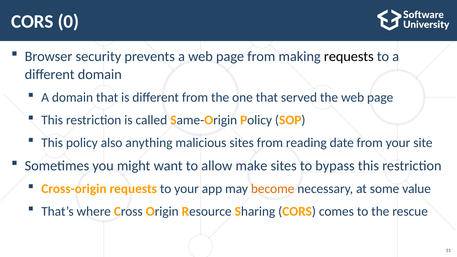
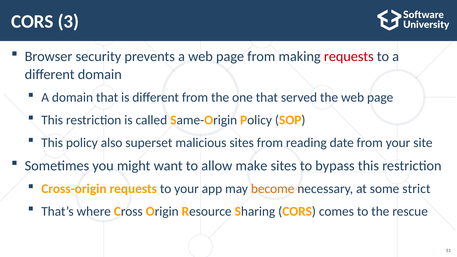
0: 0 -> 3
requests at (349, 57) colour: black -> red
anything: anything -> superset
value: value -> strict
